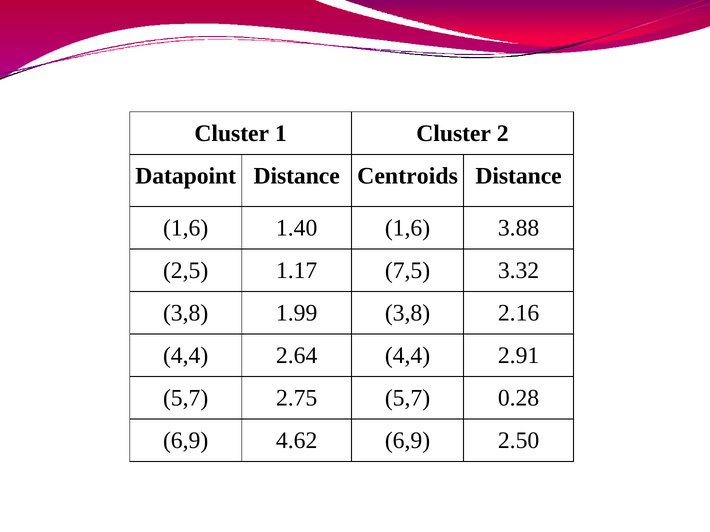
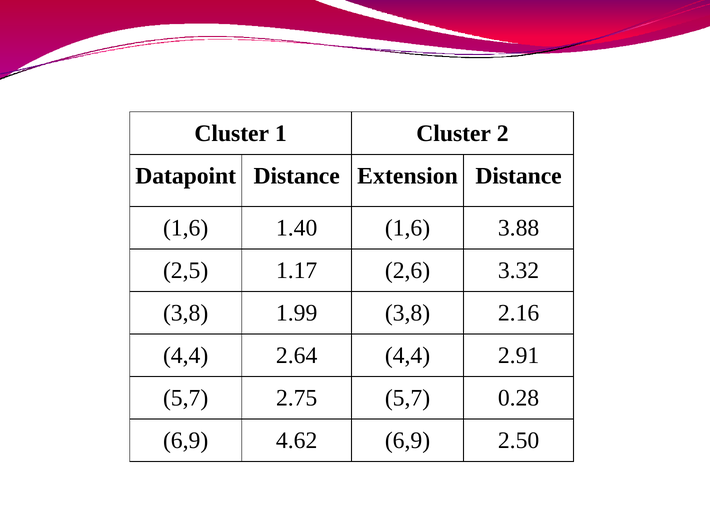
Centroids: Centroids -> Extension
7,5: 7,5 -> 2,6
